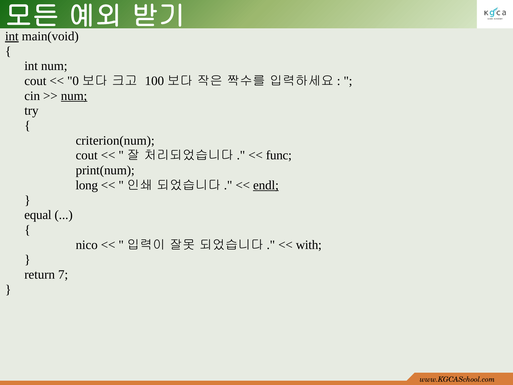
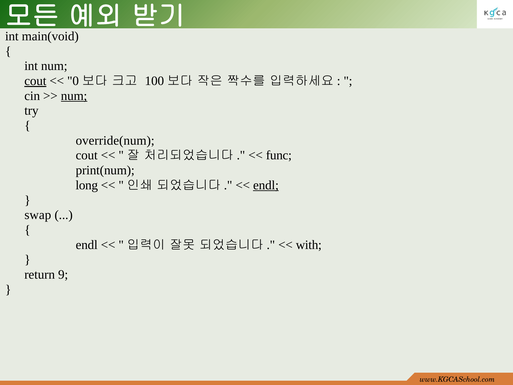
int at (12, 36) underline: present -> none
cout at (35, 81) underline: none -> present
criterion(num: criterion(num -> override(num
equal: equal -> swap
nico at (87, 245): nico -> endl
7: 7 -> 9
